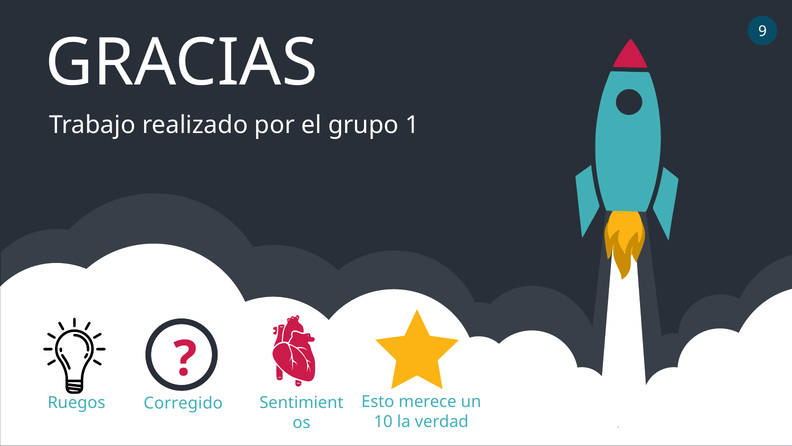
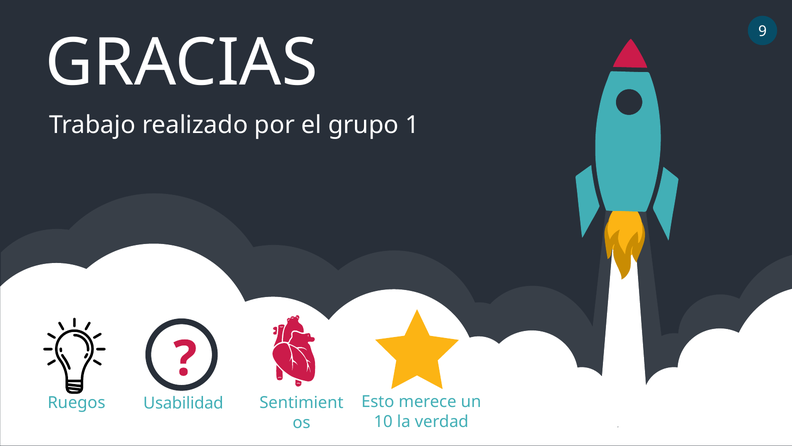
Corregido: Corregido -> Usabilidad
